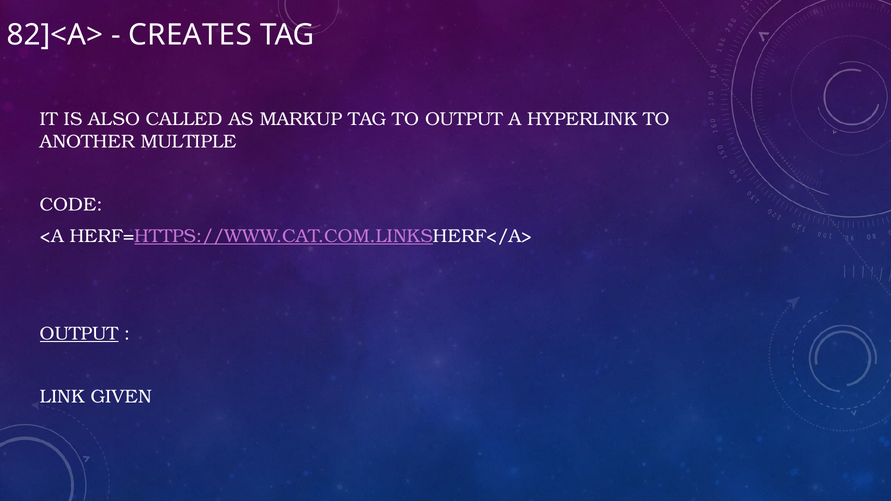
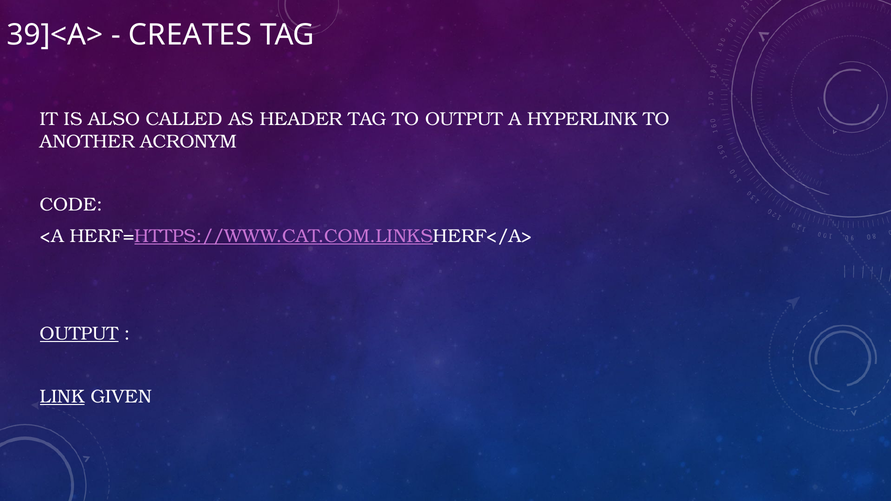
82]<A>: 82]<A> -> 39]<A>
MARKUP: MARKUP -> HEADER
MULTIPLE: MULTIPLE -> ACRONYM
LINK underline: none -> present
